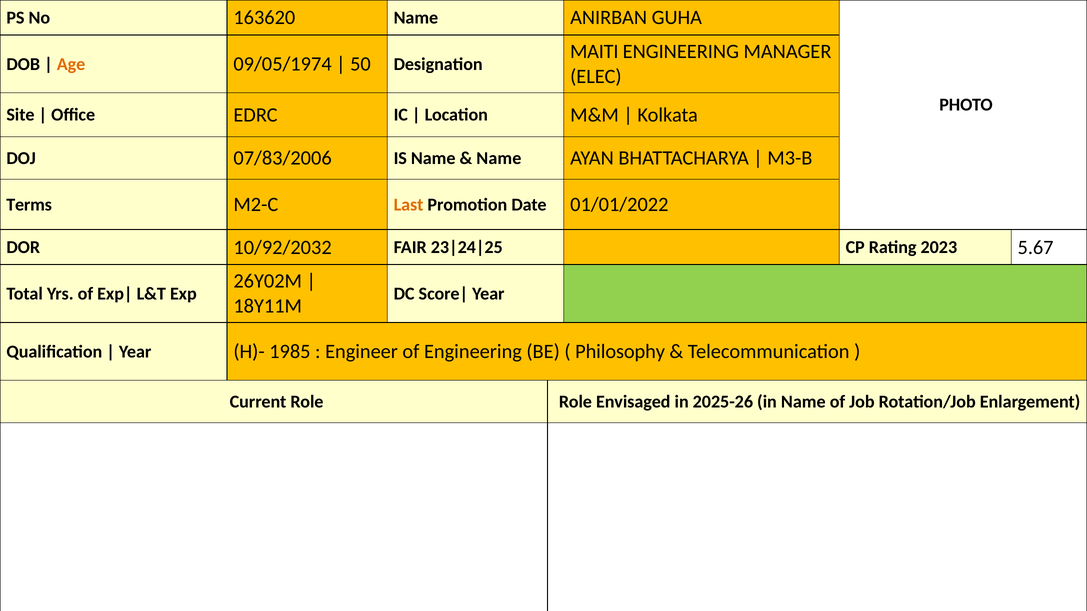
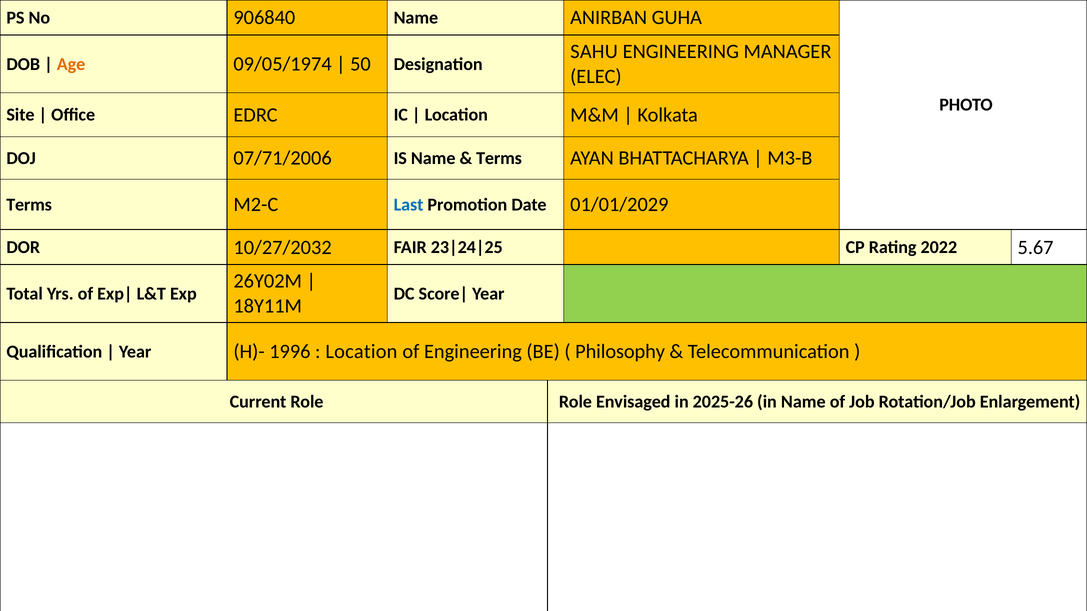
163620: 163620 -> 906840
MAITI: MAITI -> SAHU
07/83/2006: 07/83/2006 -> 07/71/2006
Name at (499, 158): Name -> Terms
Last colour: orange -> blue
01/01/2022: 01/01/2022 -> 01/01/2029
10/92/2032: 10/92/2032 -> 10/27/2032
2023: 2023 -> 2022
1985: 1985 -> 1996
Engineer at (362, 352): Engineer -> Location
